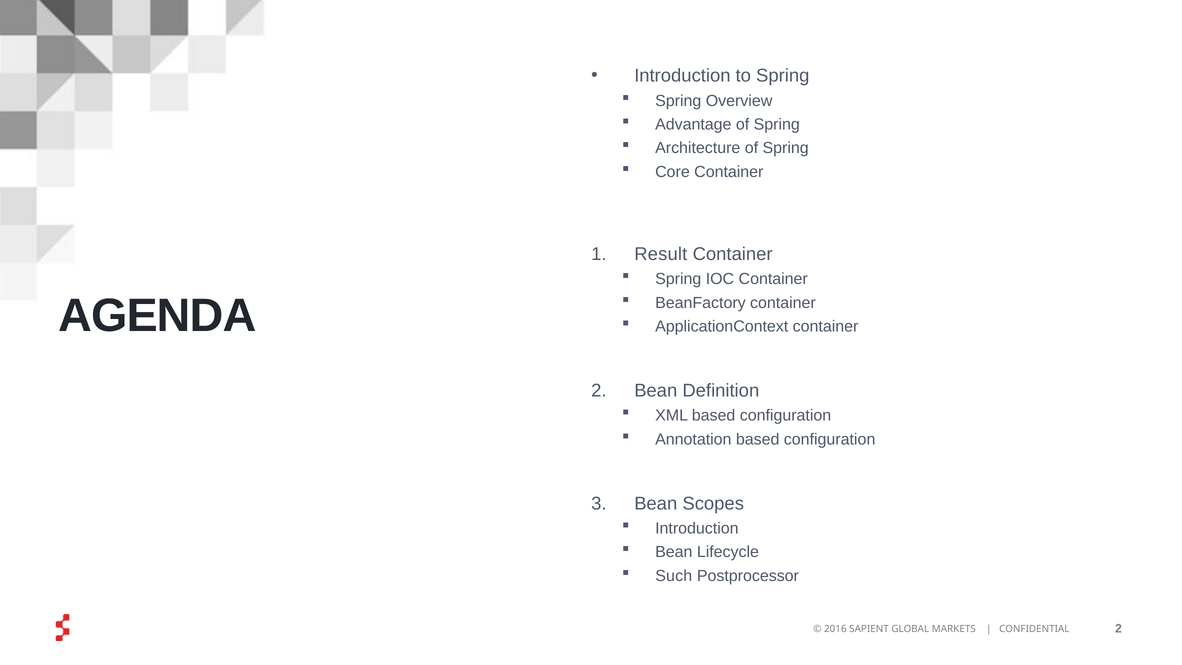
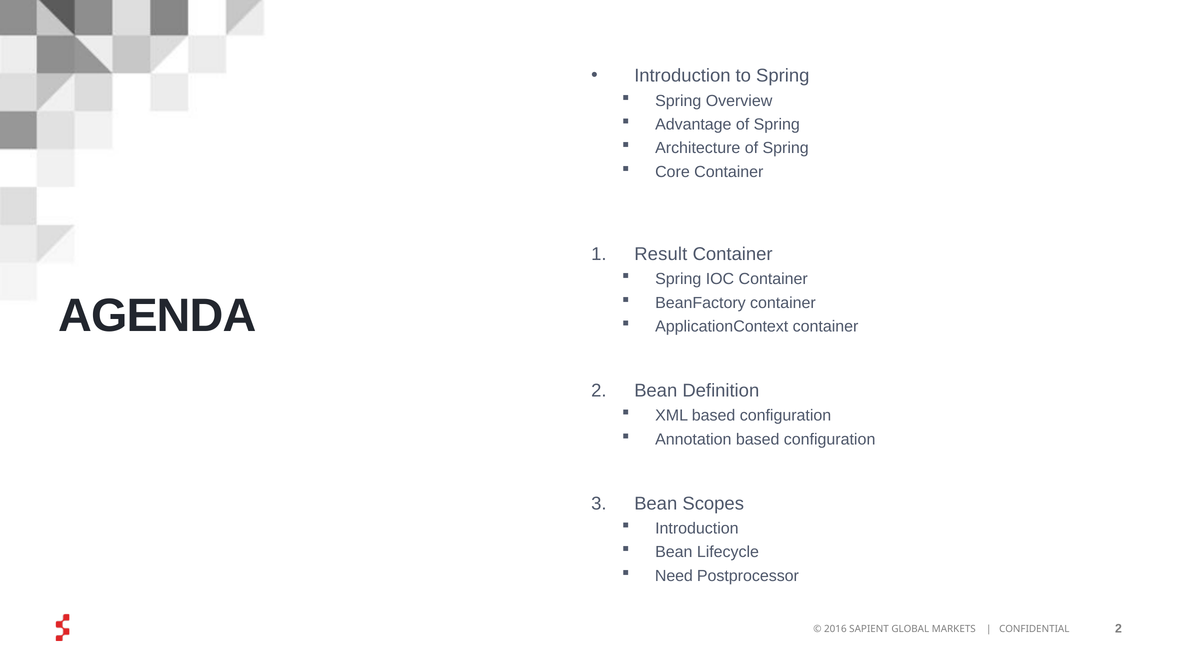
Such: Such -> Need
